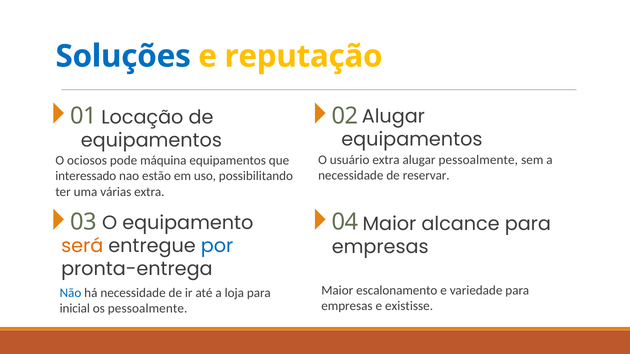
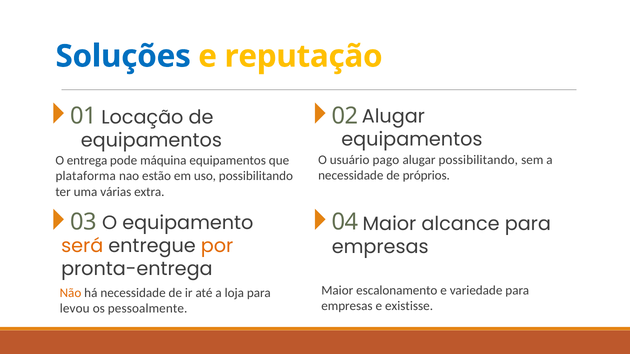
usuário extra: extra -> pago
alugar pessoalmente: pessoalmente -> possibilitando
ociosos: ociosos -> entrega
reservar: reservar -> próprios
interessado: interessado -> plataforma
por colour: blue -> orange
Não colour: blue -> orange
inicial: inicial -> levou
